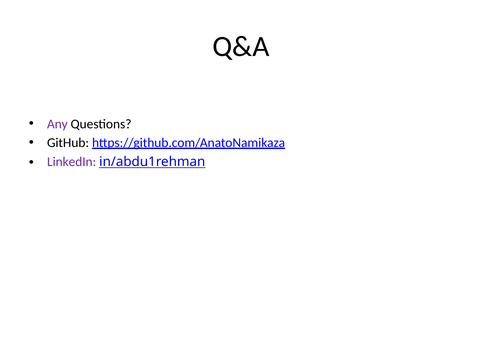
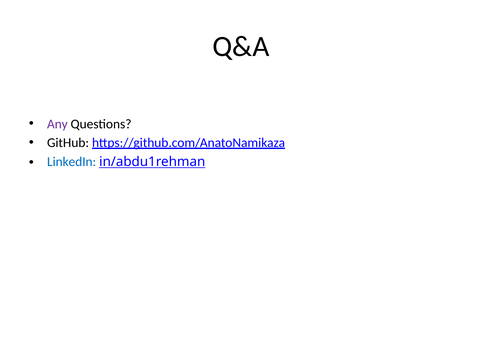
LinkedIn colour: purple -> blue
